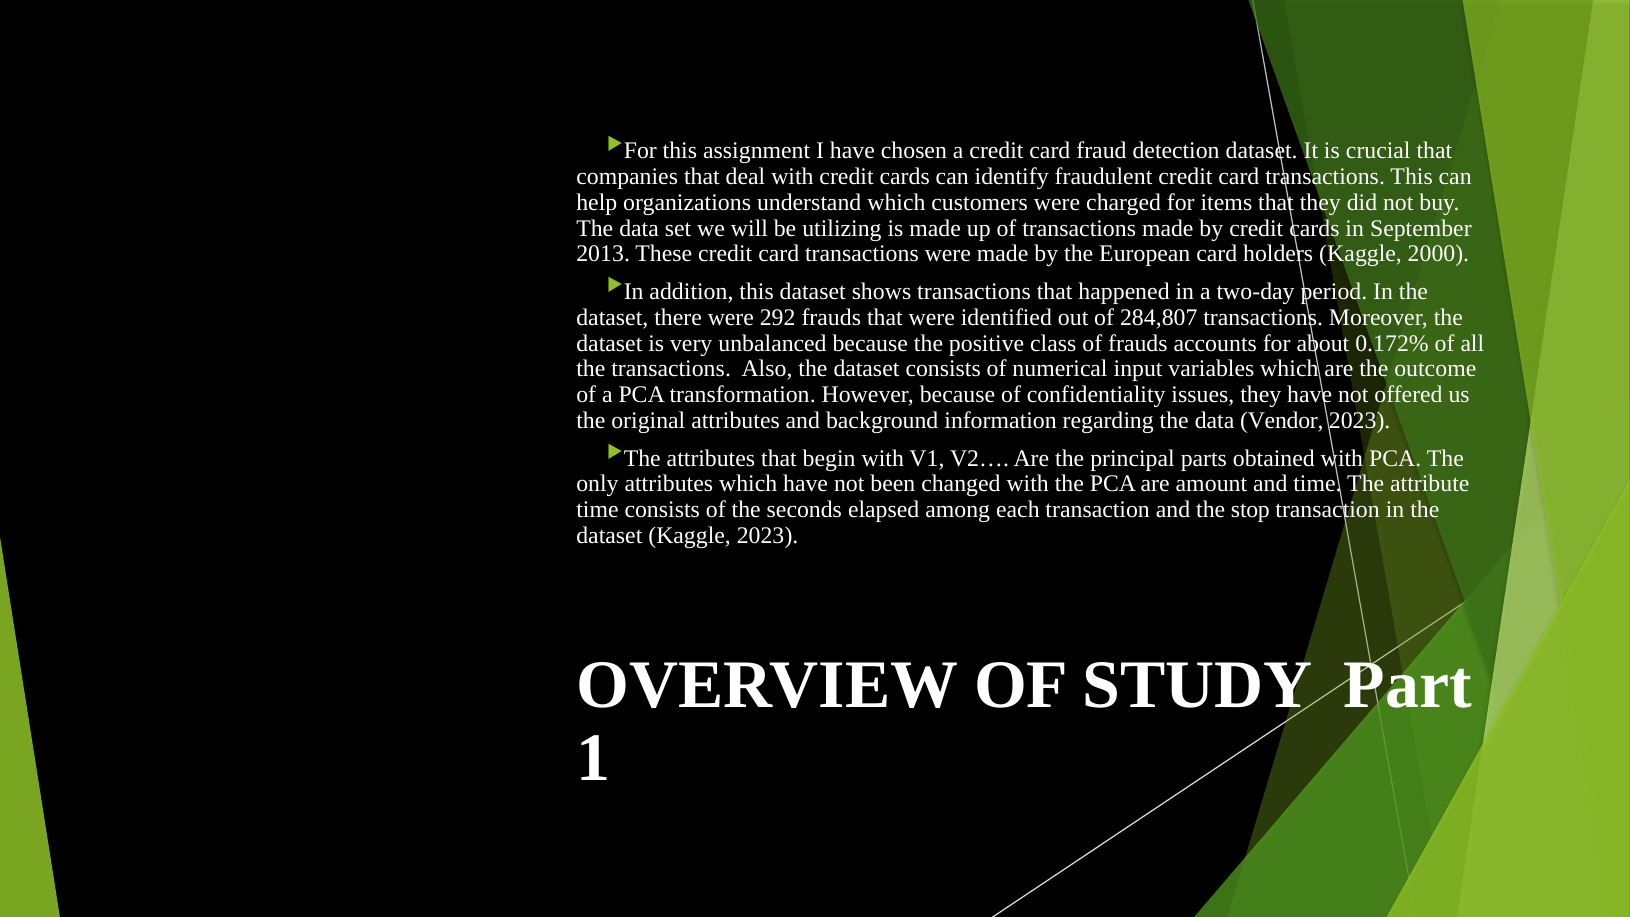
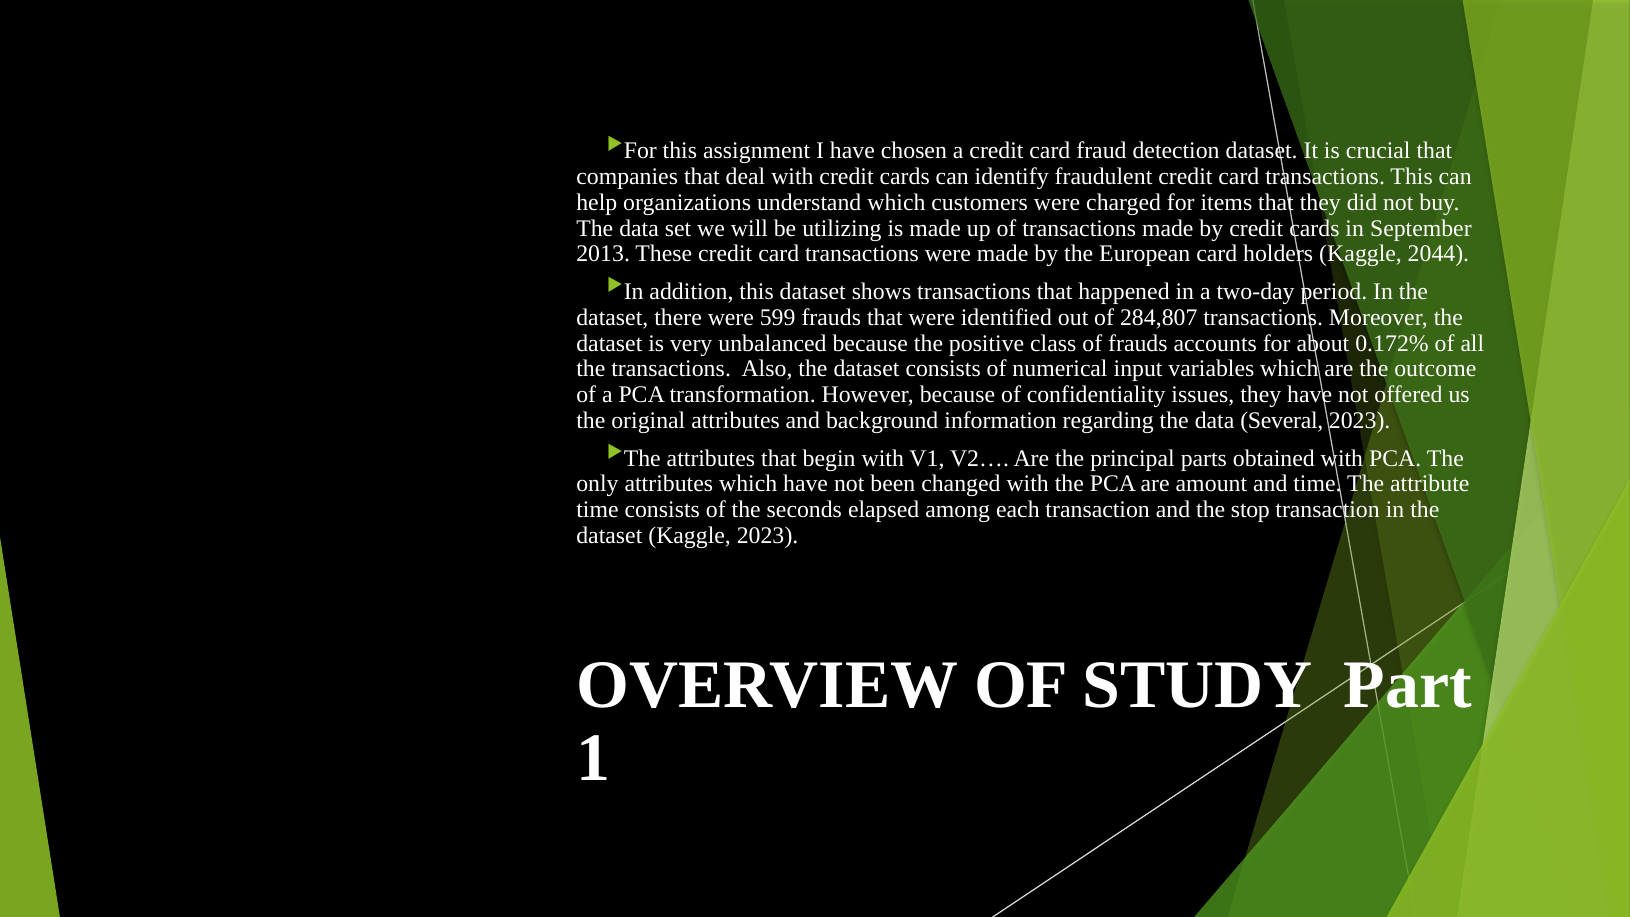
2000: 2000 -> 2044
292: 292 -> 599
Vendor: Vendor -> Several
